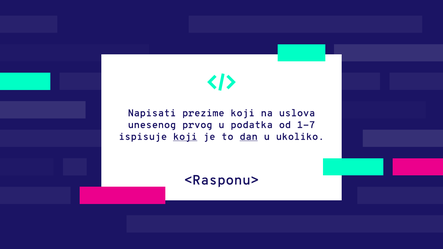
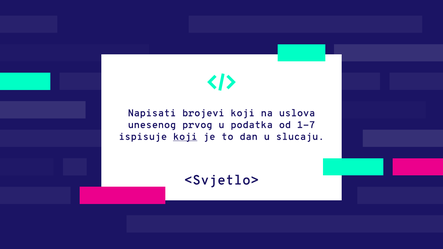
prezime: prezime -> brojevi
dan underline: present -> none
ukoliko: ukoliko -> slucaju
<Rasponu>: <Rasponu> -> <Svjetlo>
